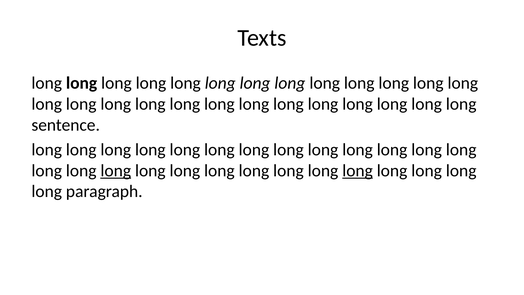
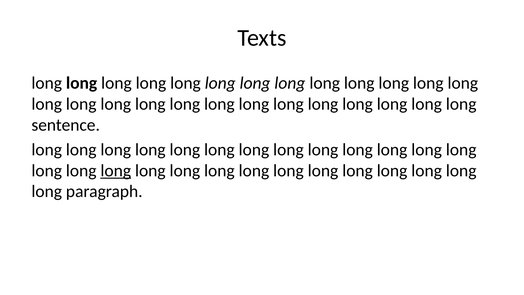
long at (358, 170) underline: present -> none
